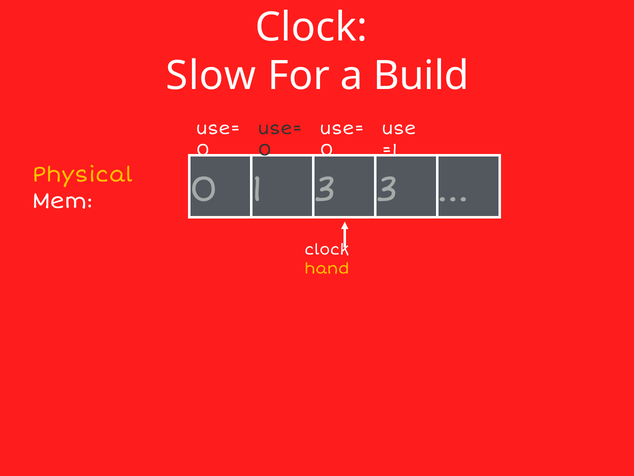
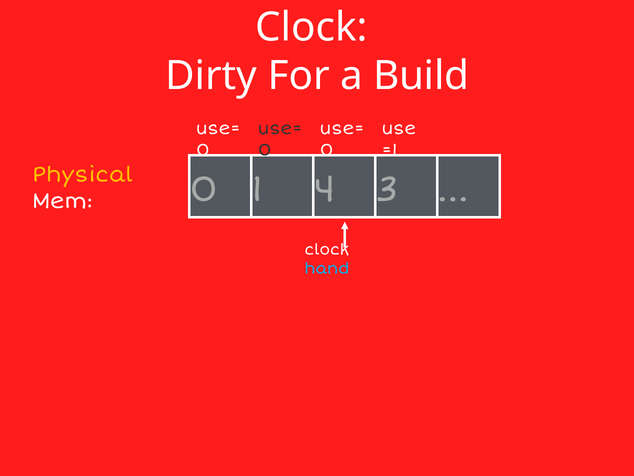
Slow: Slow -> Dirty
1 3: 3 -> 4
hand colour: yellow -> light blue
